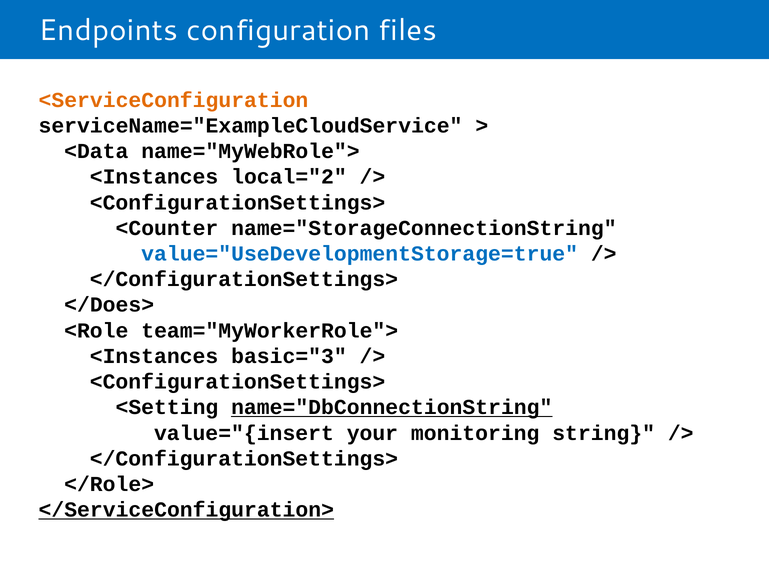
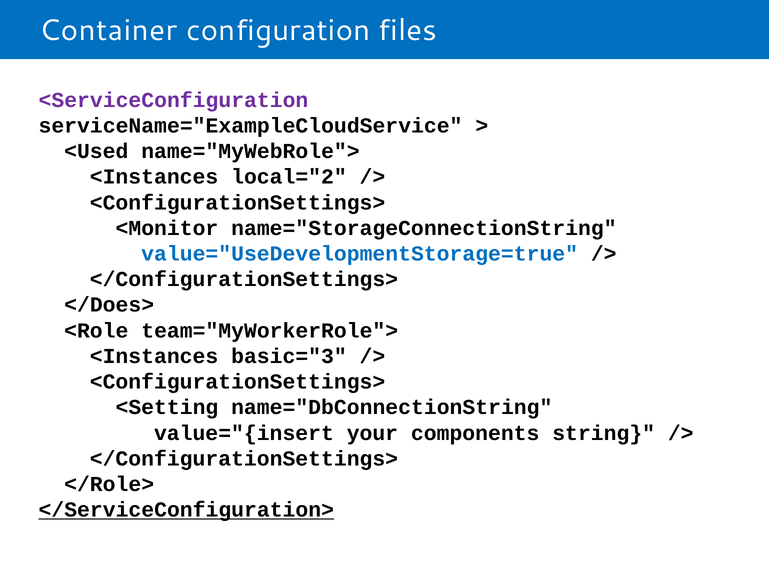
Endpoints: Endpoints -> Container
<ServiceConfiguration colour: orange -> purple
<Data: <Data -> <Used
<Counter: <Counter -> <Monitor
name="DbConnectionString underline: present -> none
monitoring: monitoring -> components
